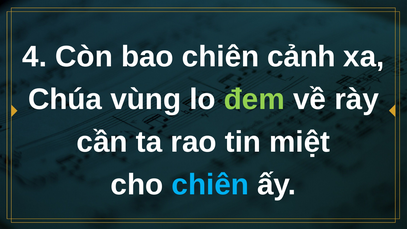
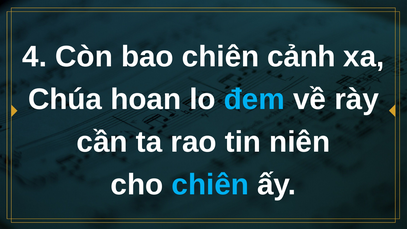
vùng: vùng -> hoan
đem colour: light green -> light blue
miệt: miệt -> niên
